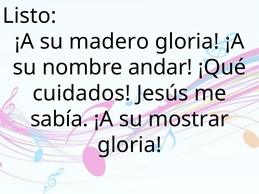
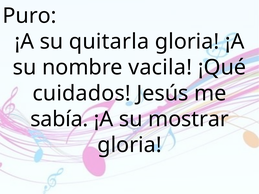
Listo: Listo -> Puro
madero: madero -> quitarla
andar: andar -> vacila
